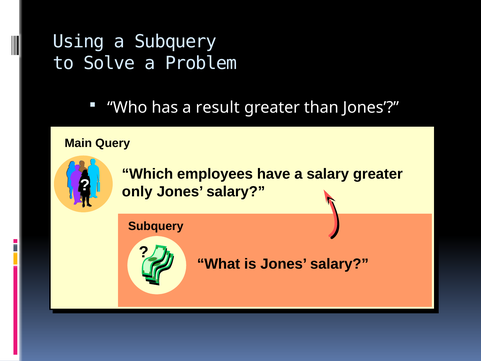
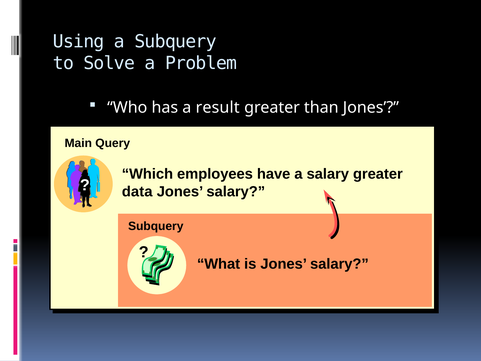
only: only -> data
